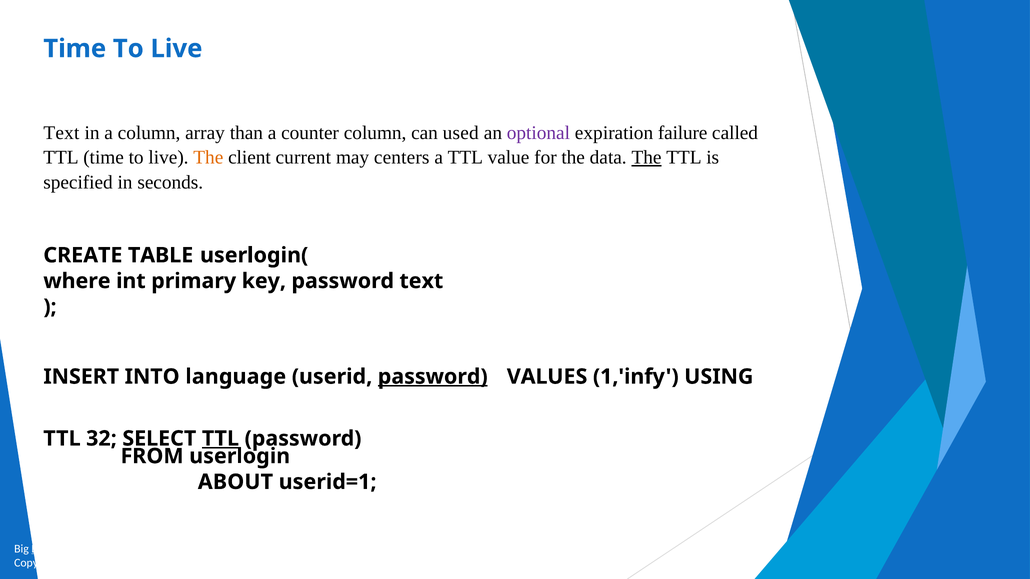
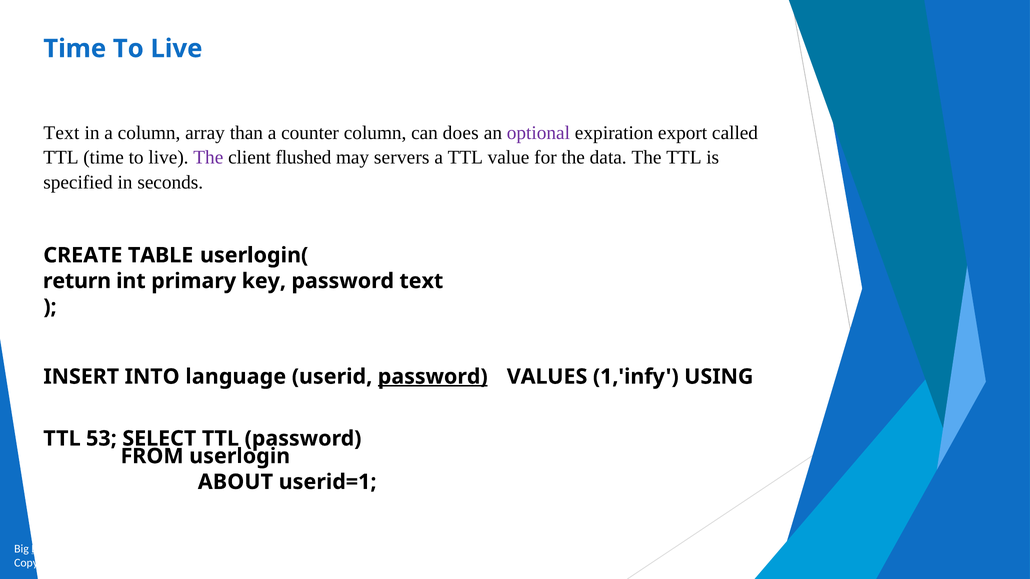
used: used -> does
failure: failure -> export
The at (208, 158) colour: orange -> purple
current: current -> flushed
centers: centers -> servers
The at (646, 158) underline: present -> none
where: where -> return
32: 32 -> 53
TTL at (220, 439) underline: present -> none
